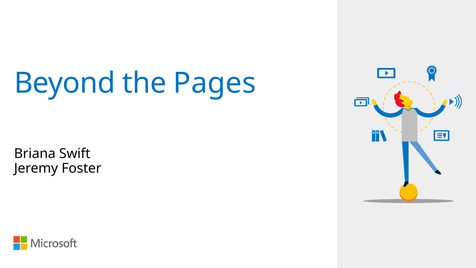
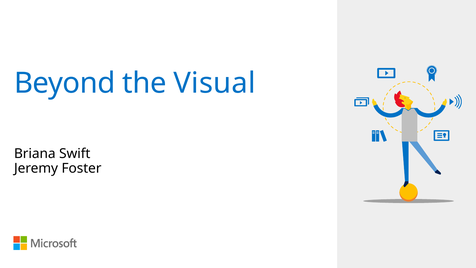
Pages: Pages -> Visual
